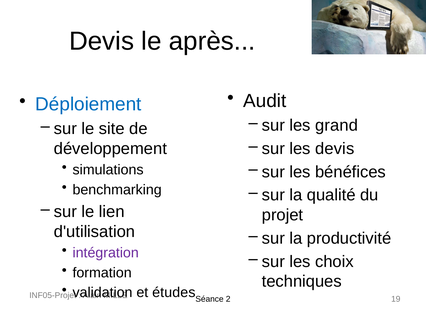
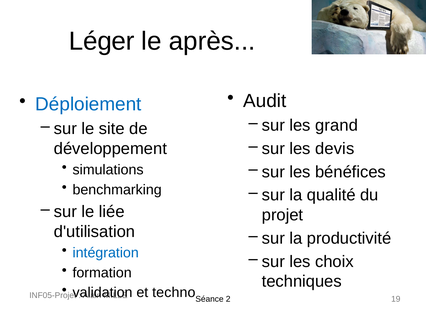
Devis at (102, 41): Devis -> Léger
lien: lien -> liée
intégration colour: purple -> blue
études: études -> techno
